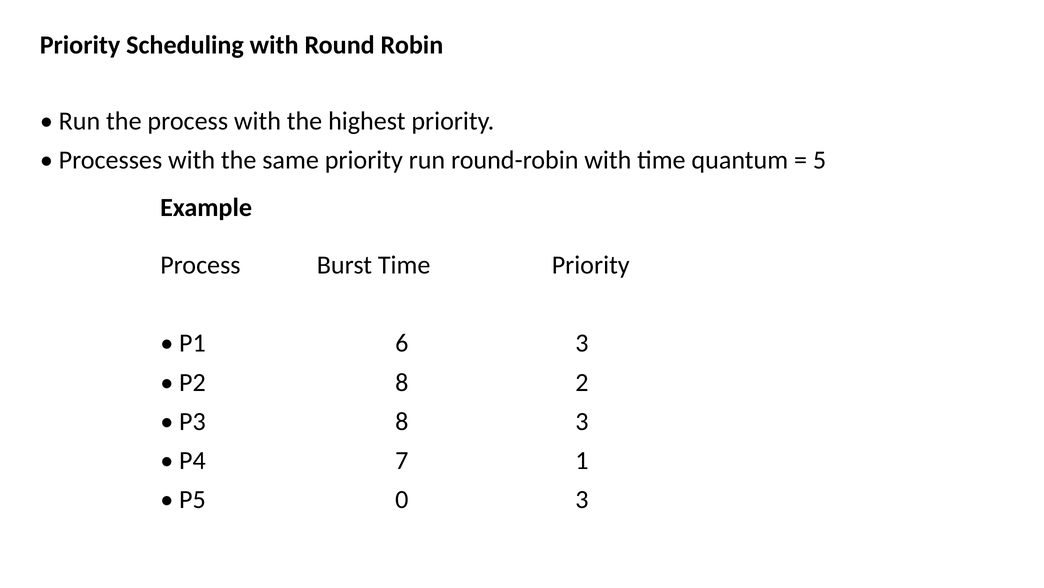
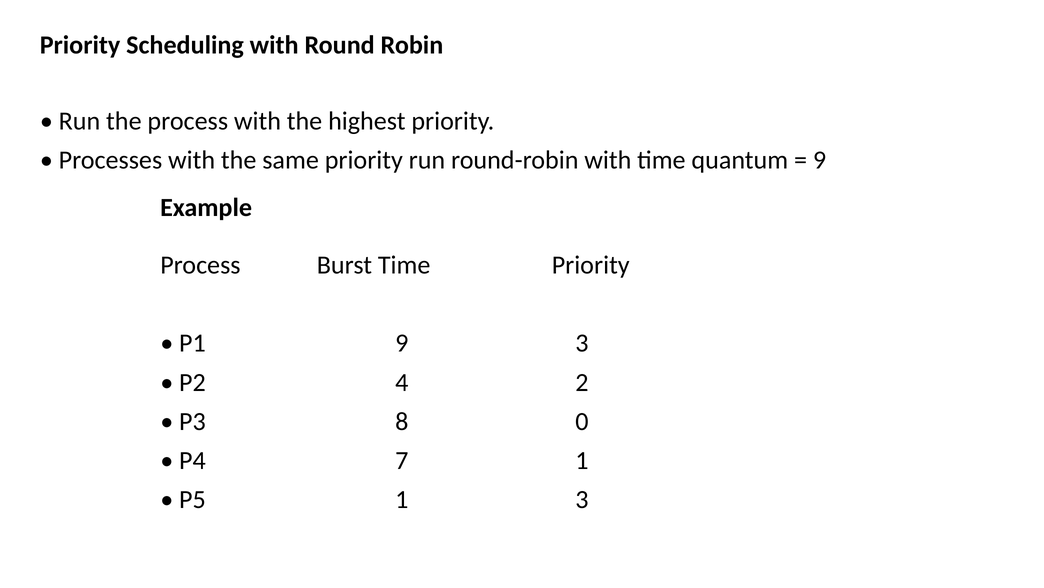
5 at (820, 160): 5 -> 9
P1 6: 6 -> 9
P2 8: 8 -> 4
8 3: 3 -> 0
P5 0: 0 -> 1
